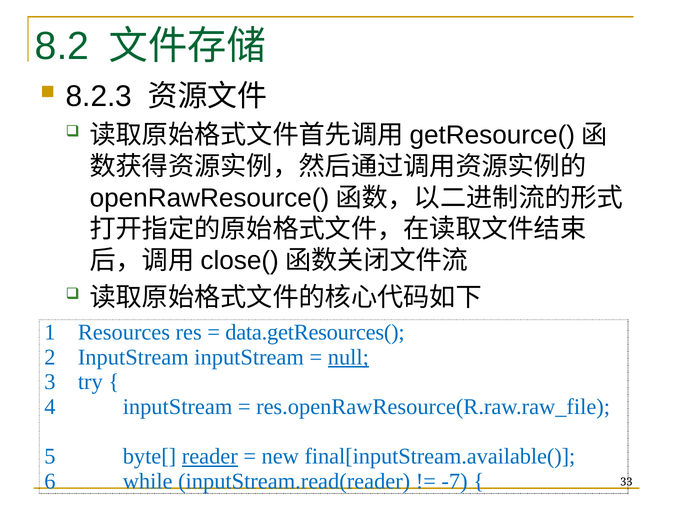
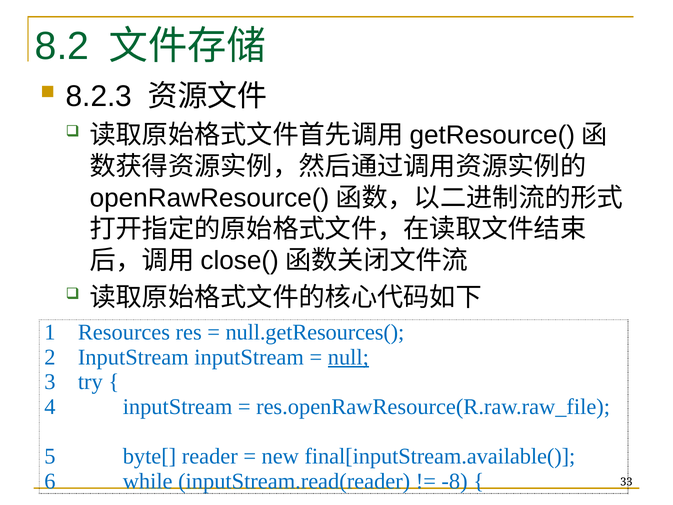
data.getResources(: data.getResources( -> null.getResources(
reader underline: present -> none
-7: -7 -> -8
